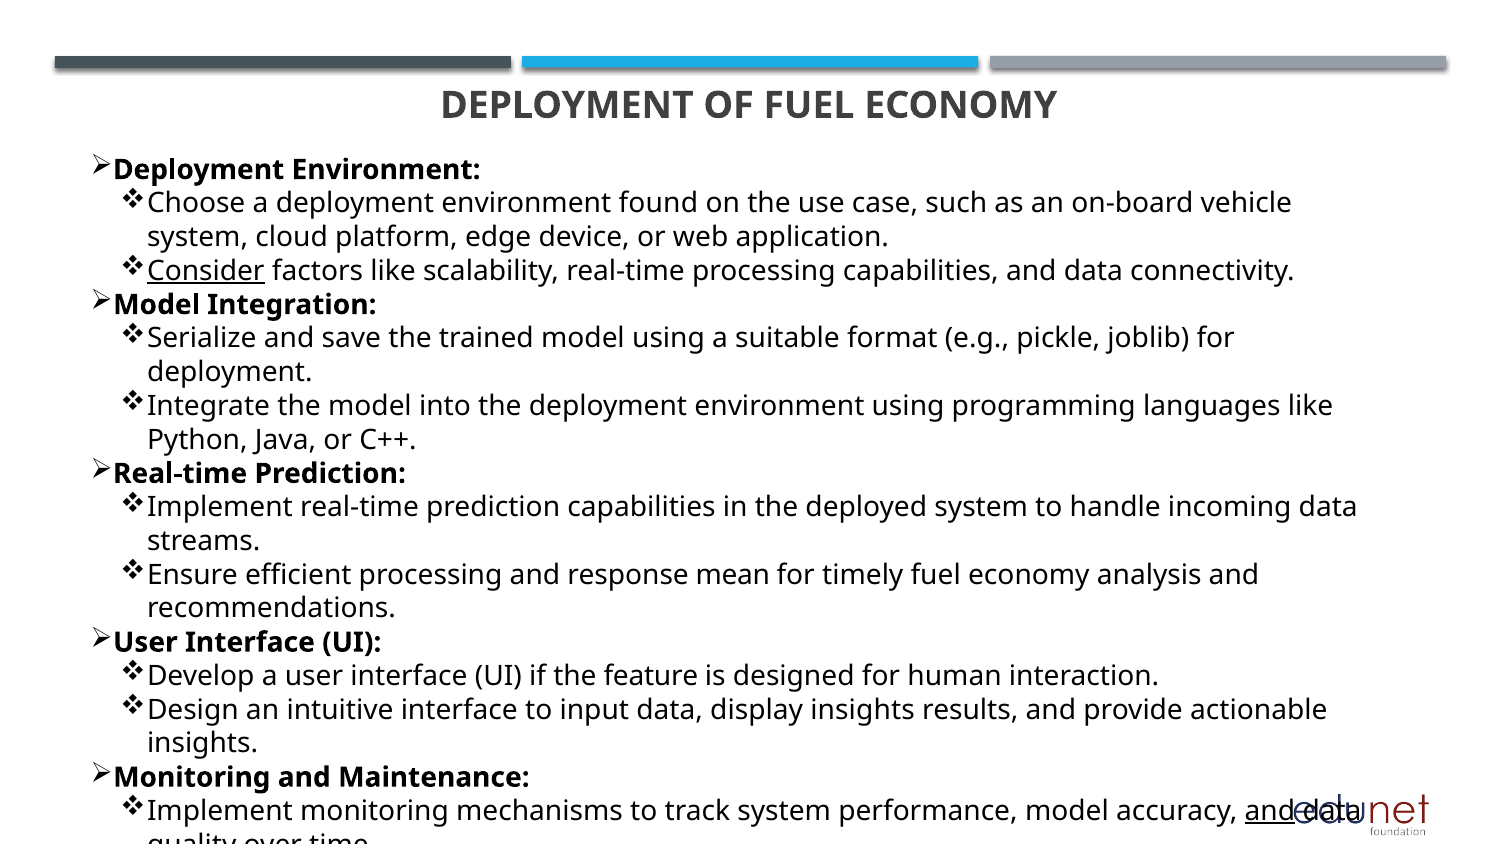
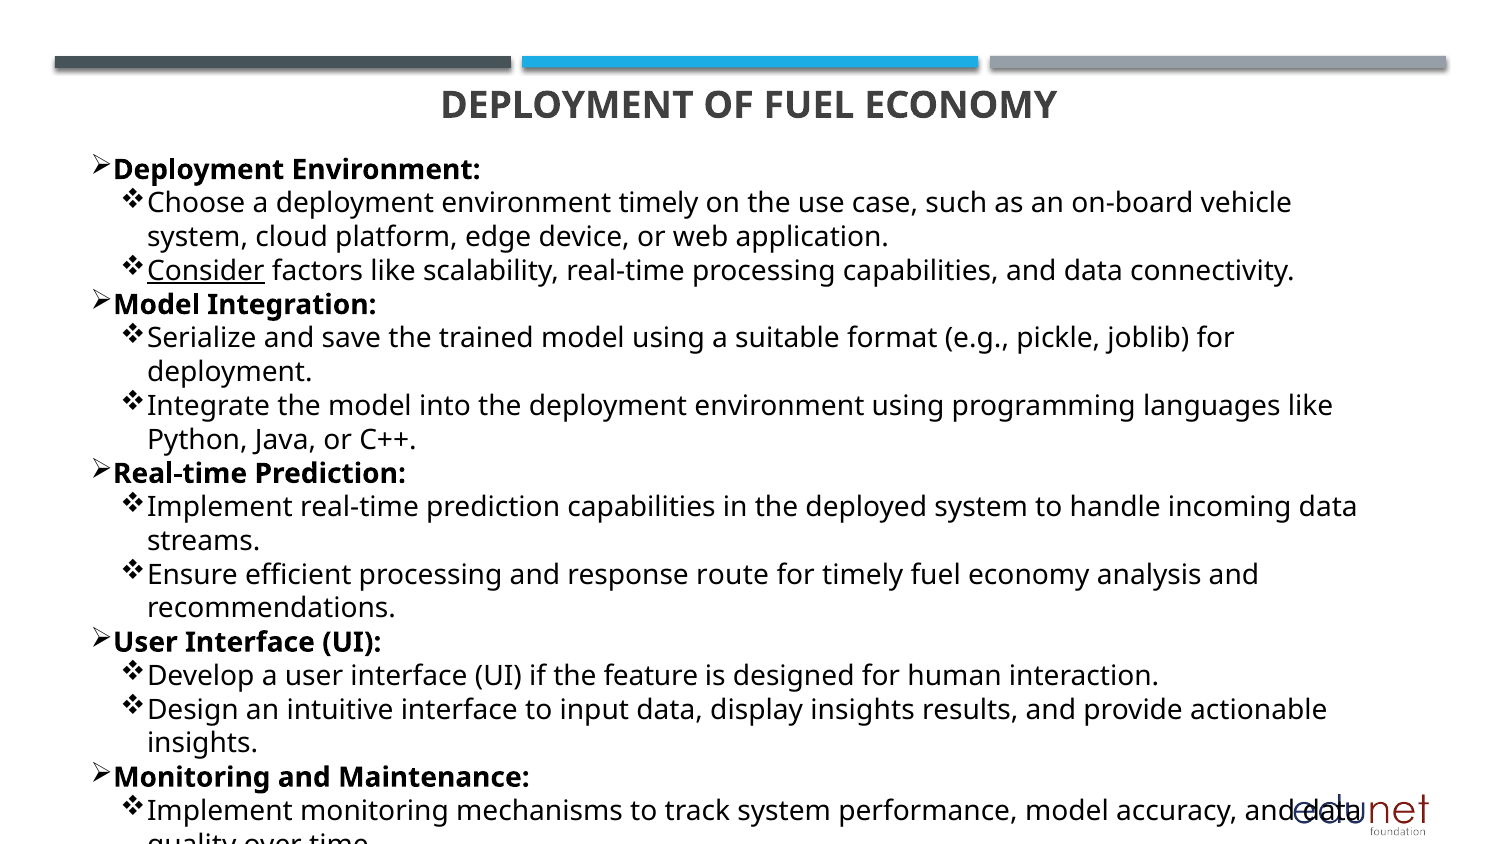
environment found: found -> timely
mean: mean -> route
and at (1270, 811) underline: present -> none
